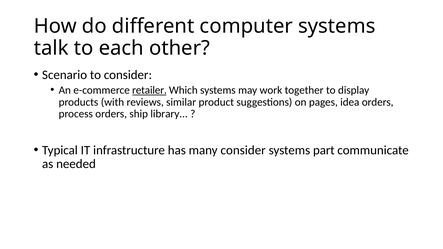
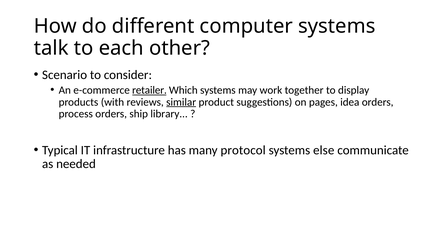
similar underline: none -> present
many consider: consider -> protocol
part: part -> else
